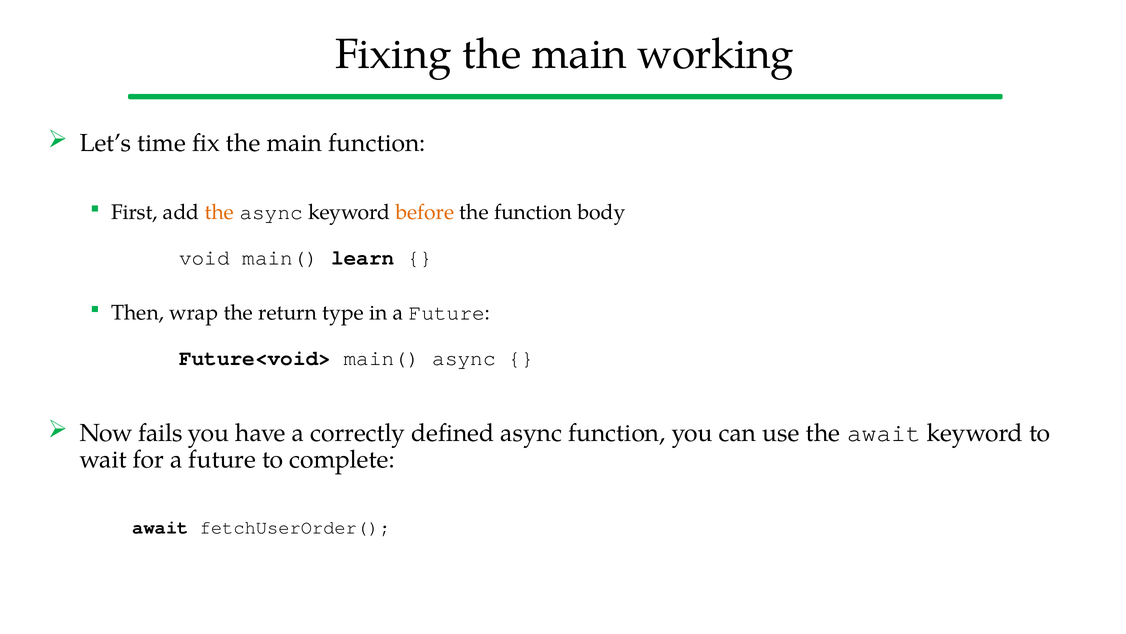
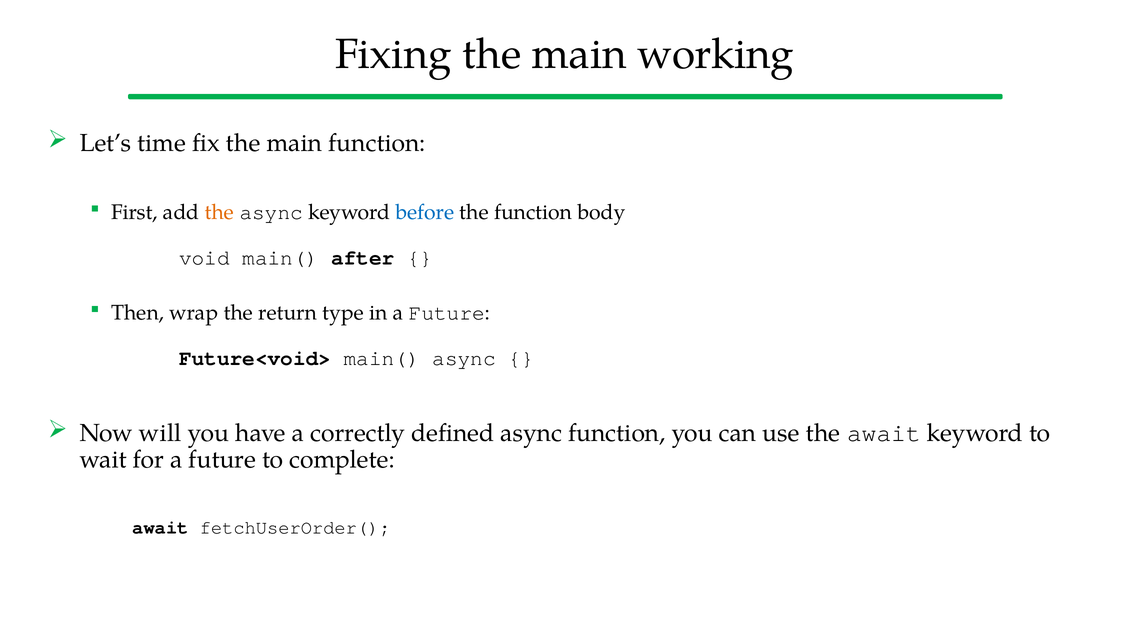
before colour: orange -> blue
learn: learn -> after
fails: fails -> will
